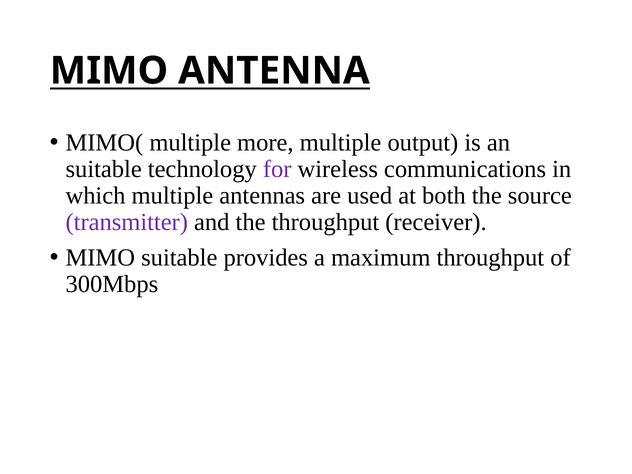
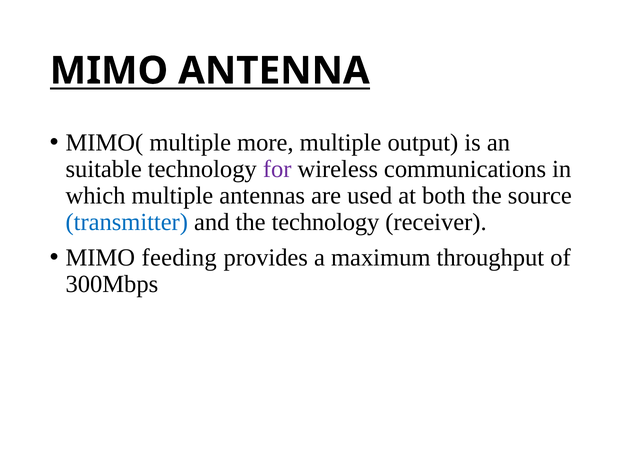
transmitter colour: purple -> blue
the throughput: throughput -> technology
MIMO suitable: suitable -> feeding
